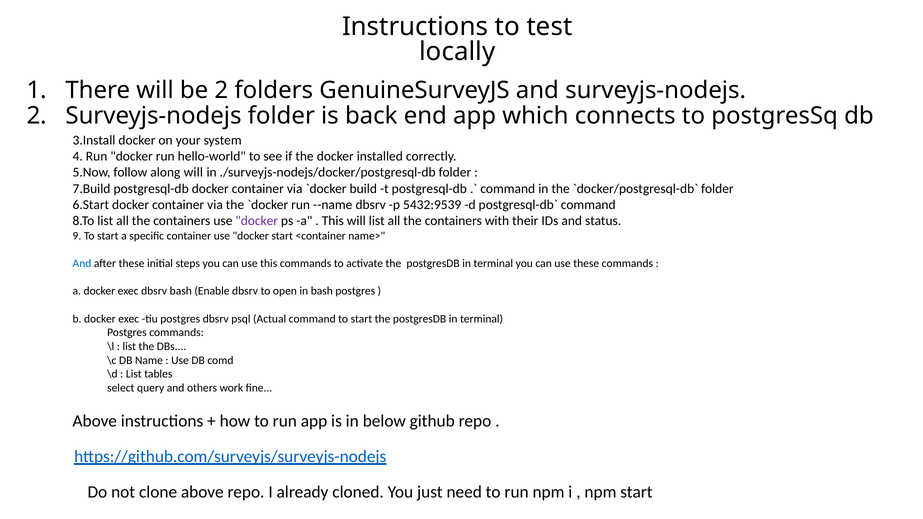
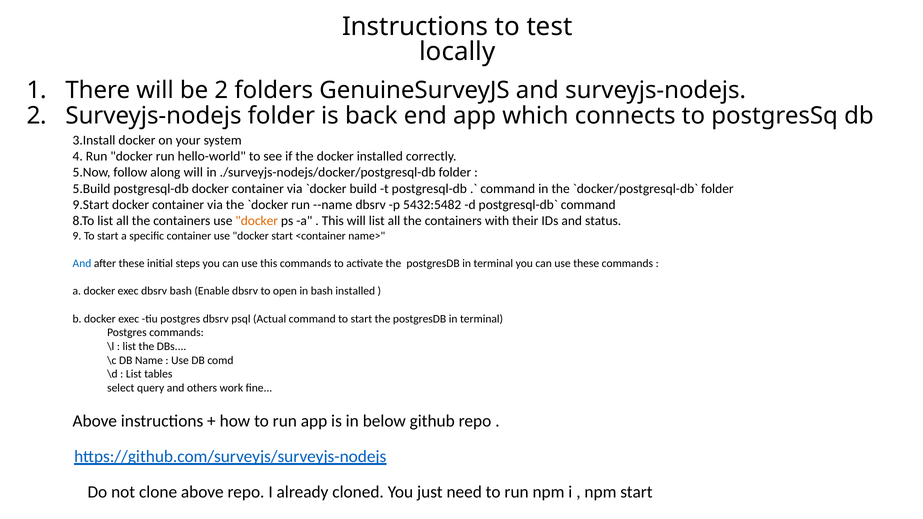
7.Build: 7.Build -> 5.Build
6.Start: 6.Start -> 9.Start
5432:9539: 5432:9539 -> 5432:5482
docker at (257, 221) colour: purple -> orange
bash postgres: postgres -> installed
